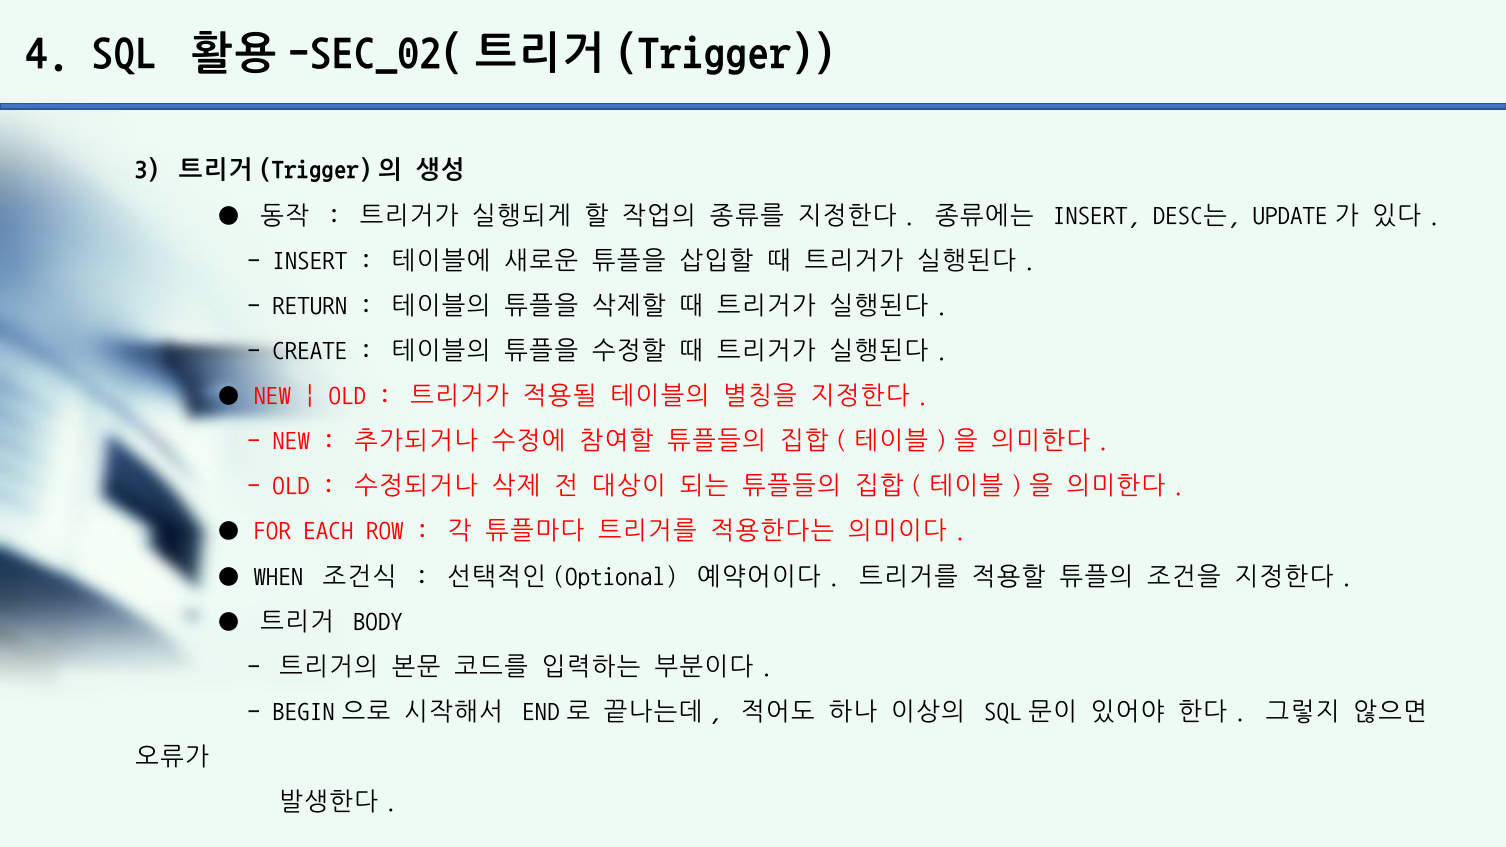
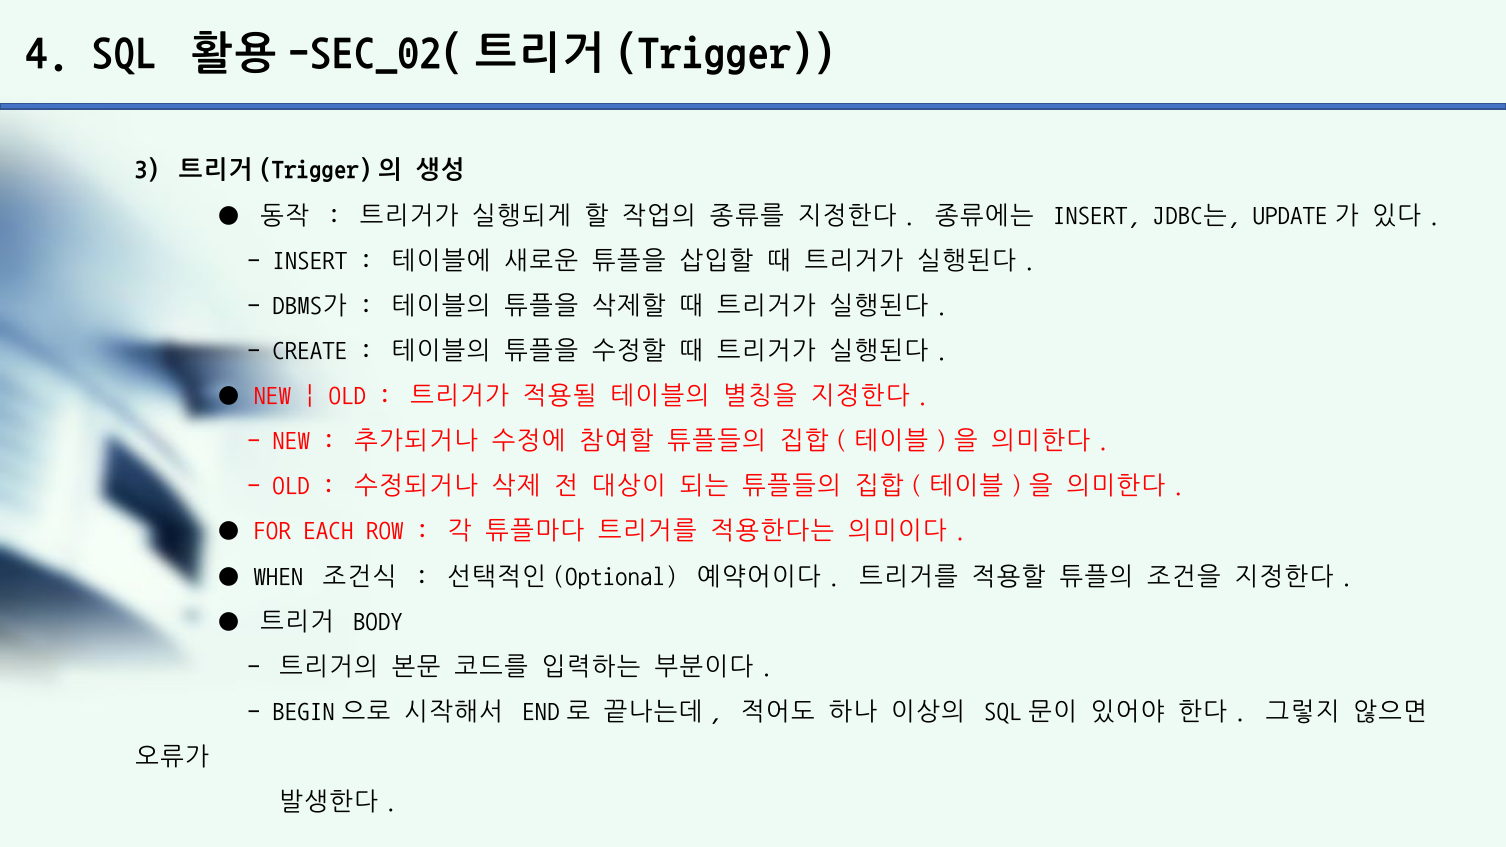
DESC는: DESC는 -> JDBC는
RETURN: RETURN -> DBMS가
